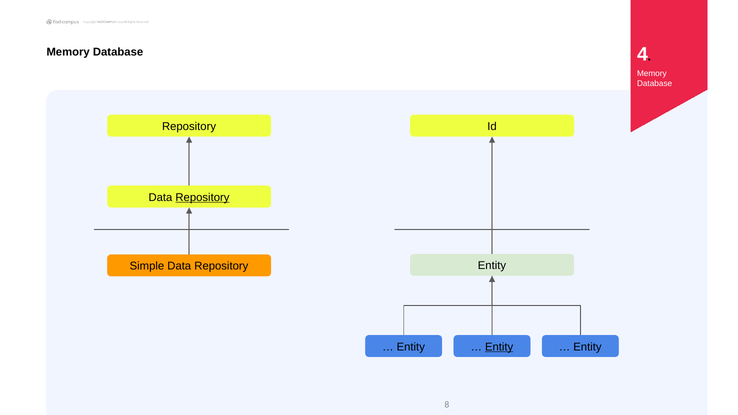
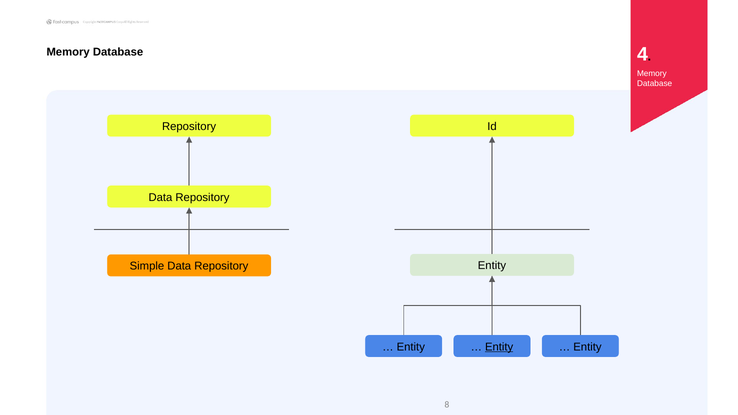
Repository at (202, 197) underline: present -> none
